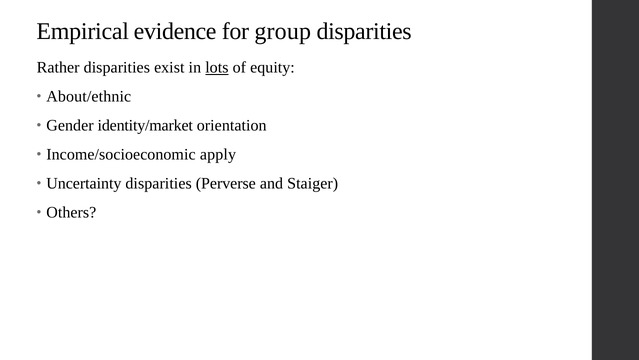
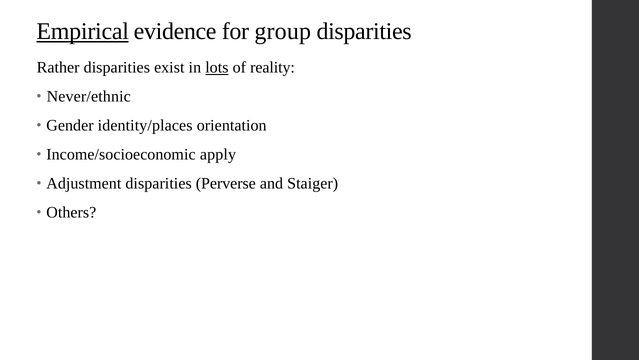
Empirical underline: none -> present
equity: equity -> reality
About/ethnic: About/ethnic -> Never/ethnic
identity/market: identity/market -> identity/places
Uncertainty: Uncertainty -> Adjustment
